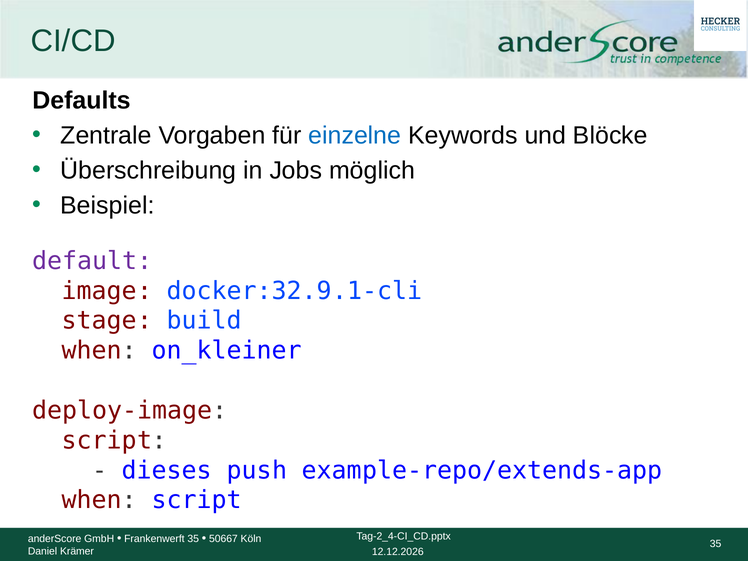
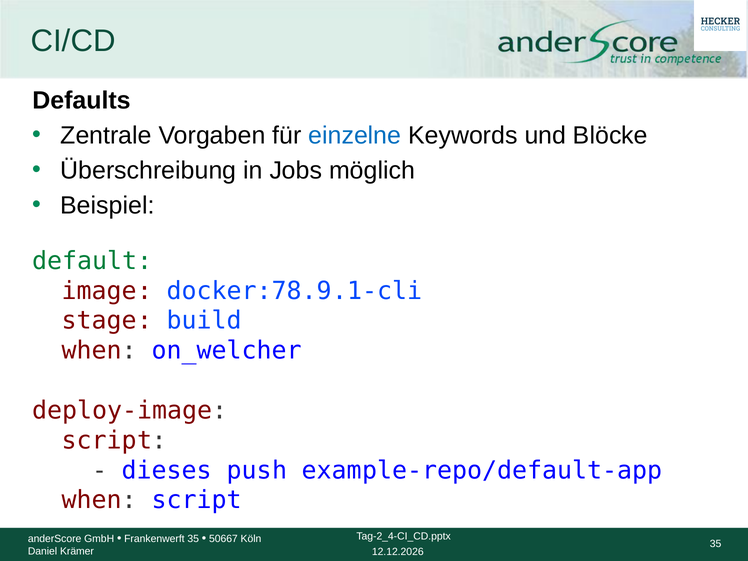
default colour: purple -> green
docker:32.9.1-cli: docker:32.9.1-cli -> docker:78.9.1-cli
on_kleiner: on_kleiner -> on_welcher
example-repo/extends-app: example-repo/extends-app -> example-repo/default-app
